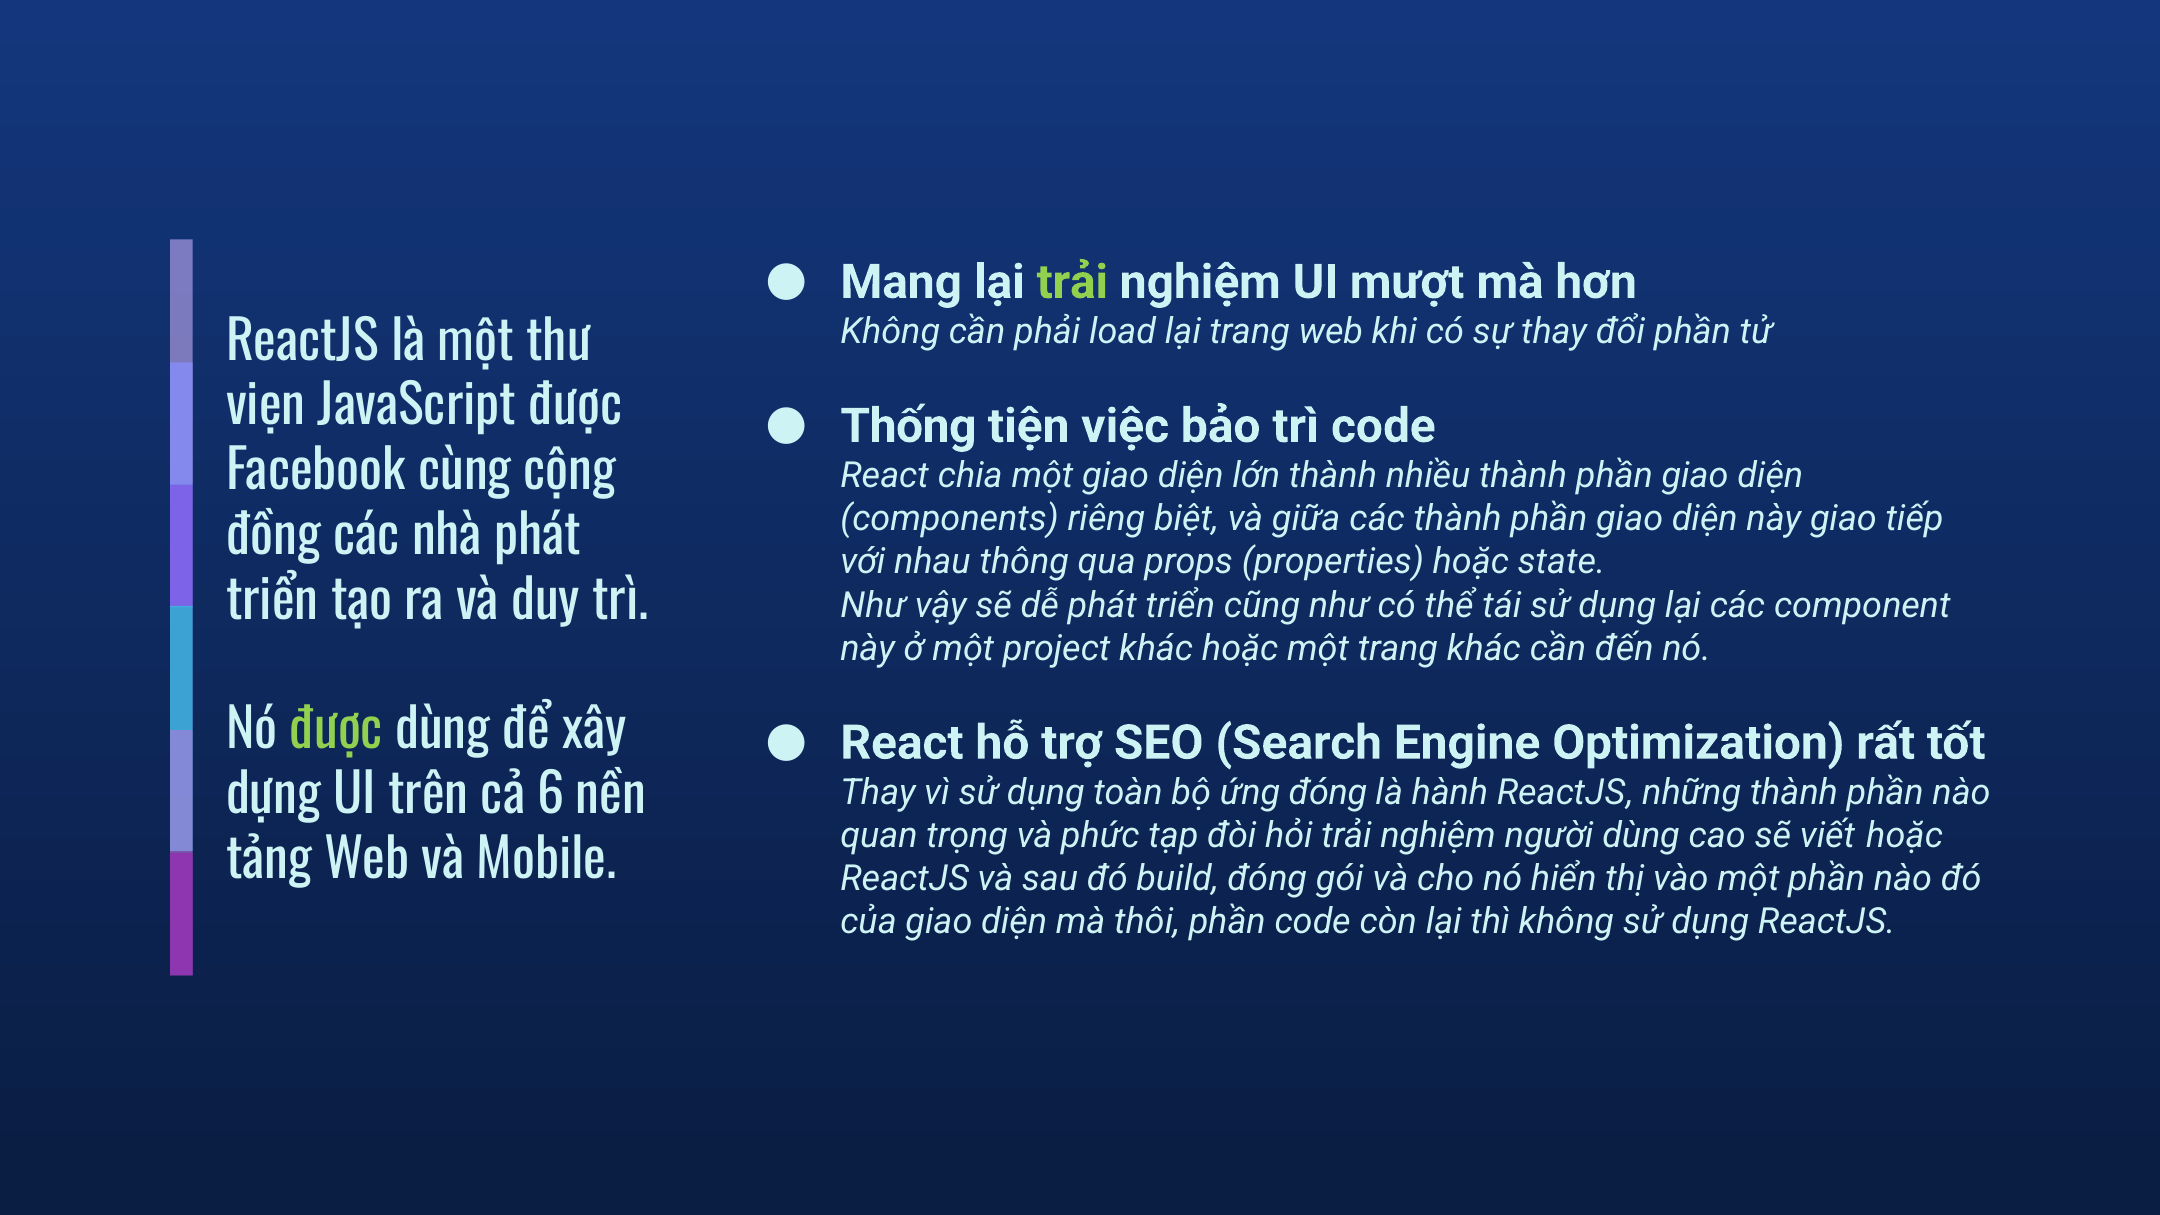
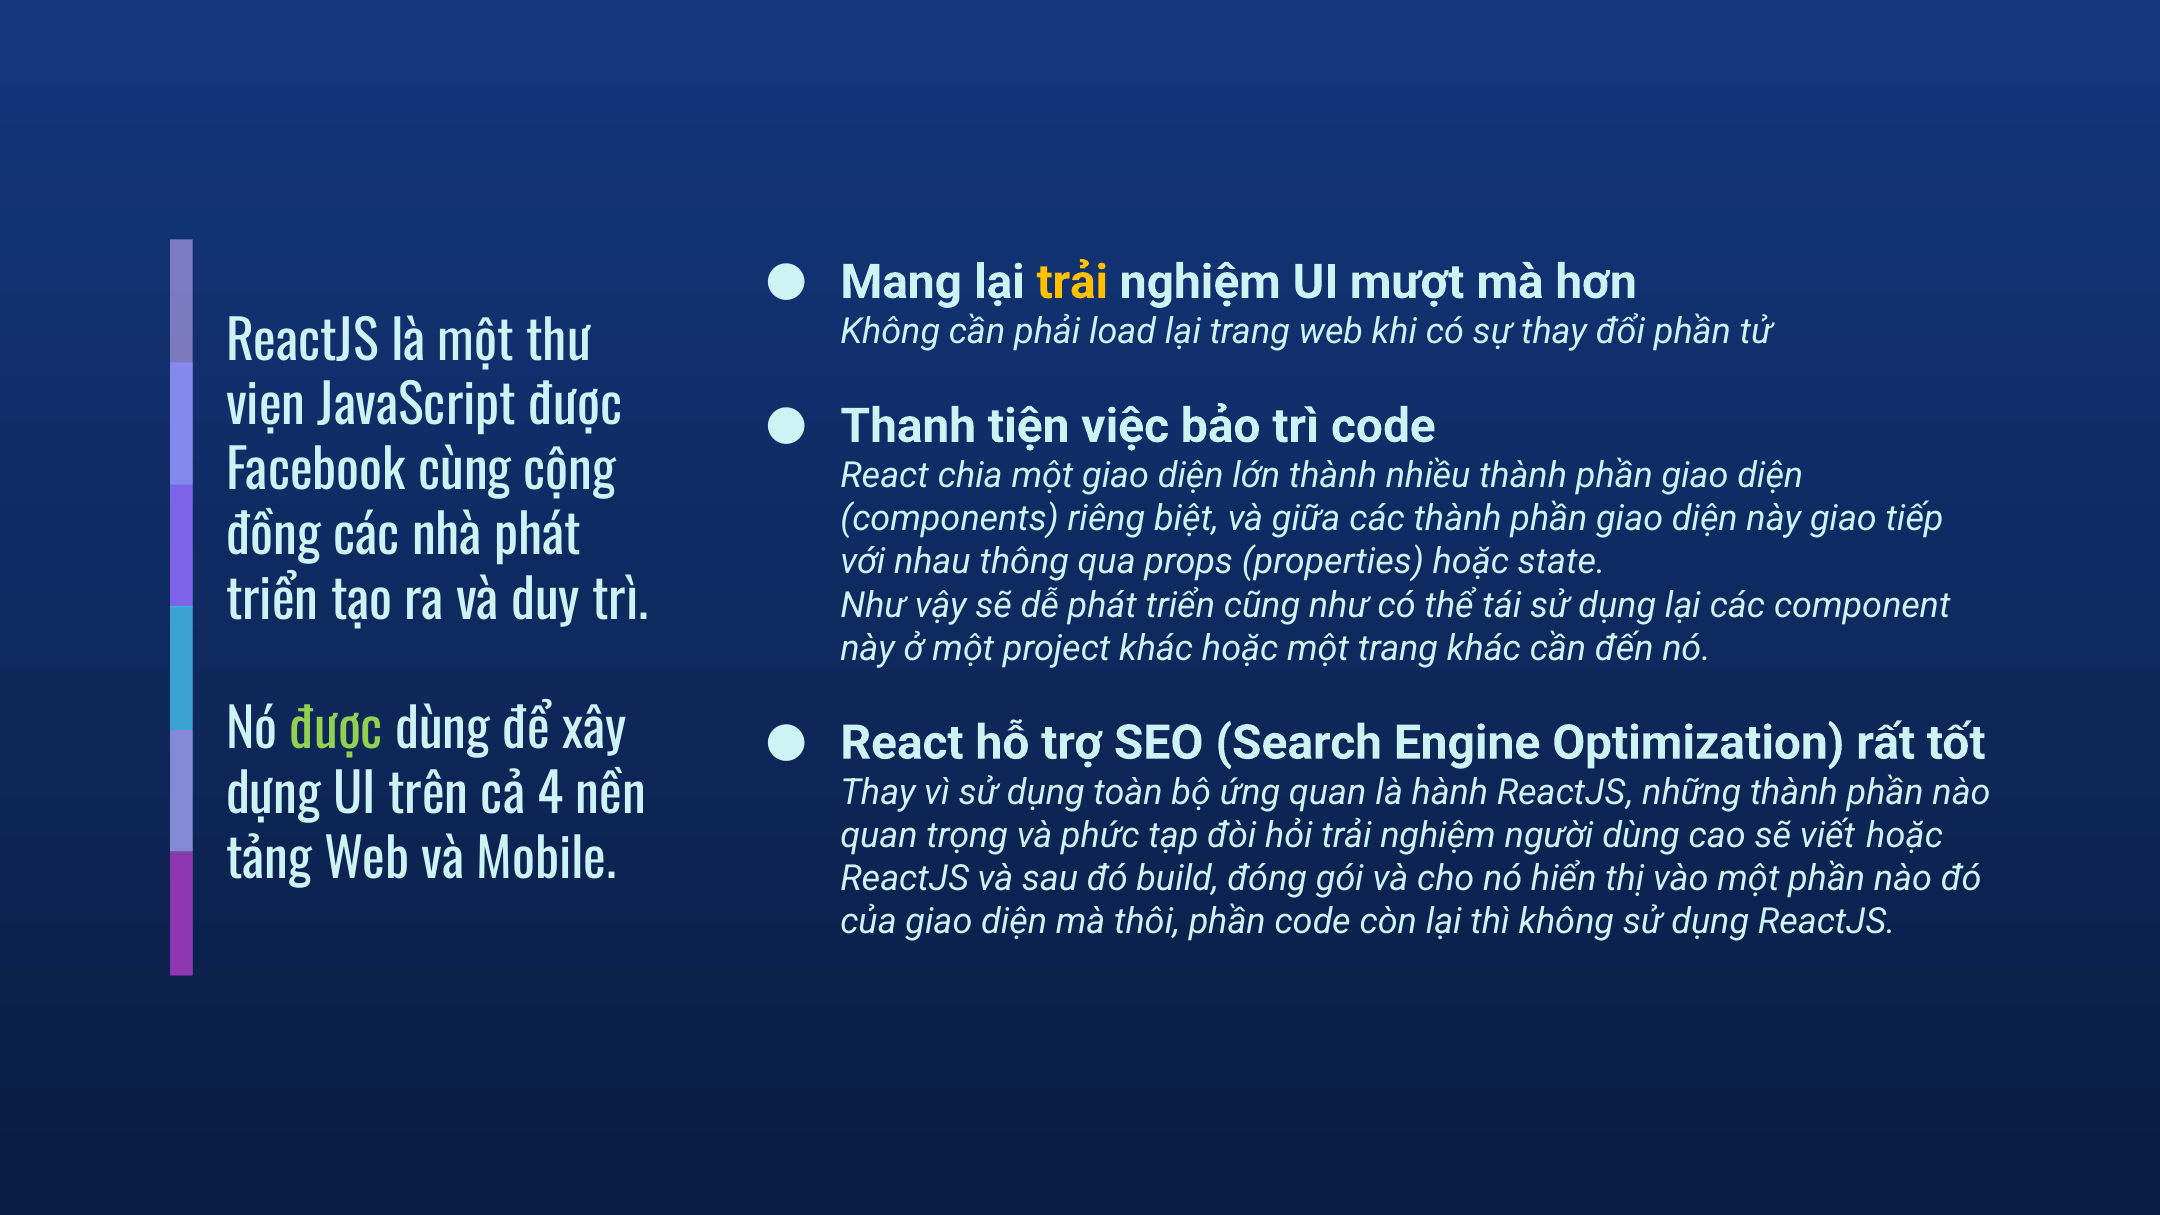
trải at (1072, 282) colour: light green -> yellow
Thống: Thống -> Thanh
ứng đóng: đóng -> quan
6: 6 -> 4
